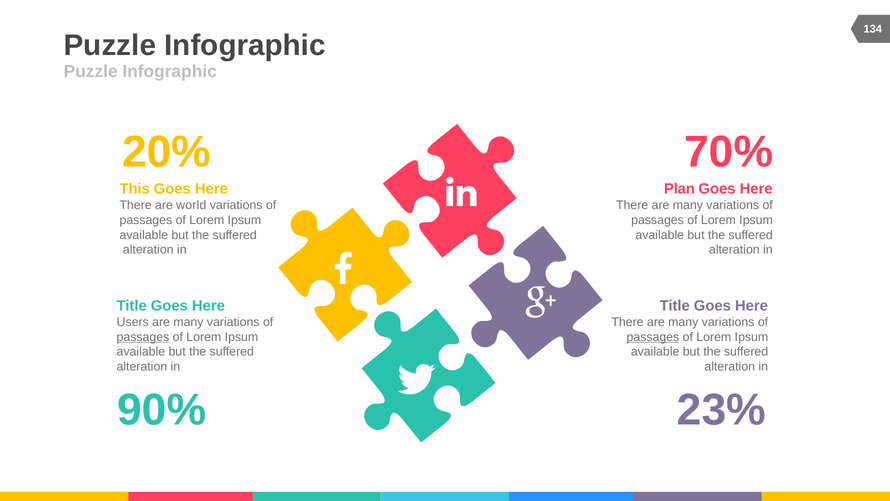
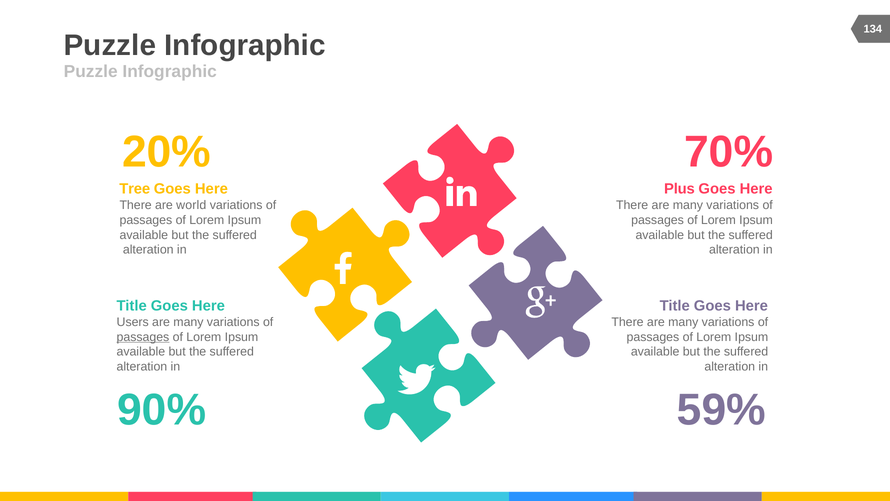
This: This -> Tree
Plan: Plan -> Plus
passages at (653, 337) underline: present -> none
23%: 23% -> 59%
